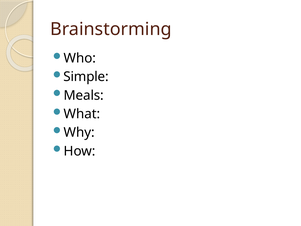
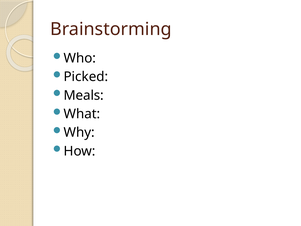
Simple: Simple -> Picked
